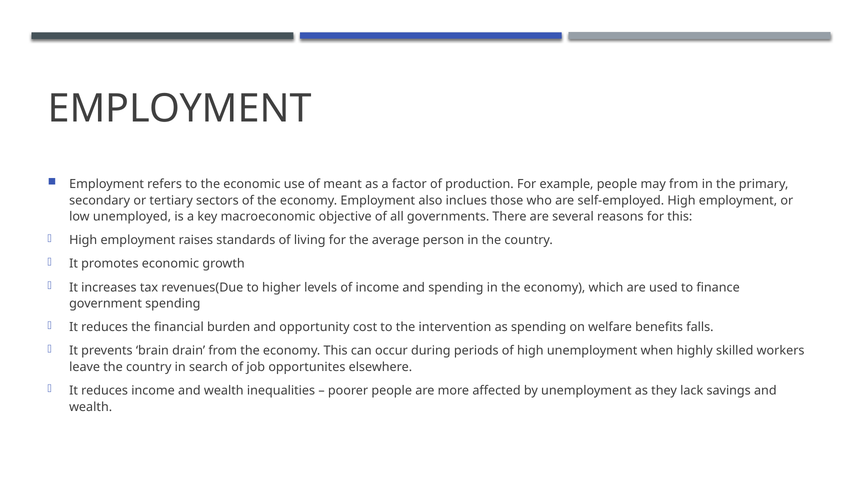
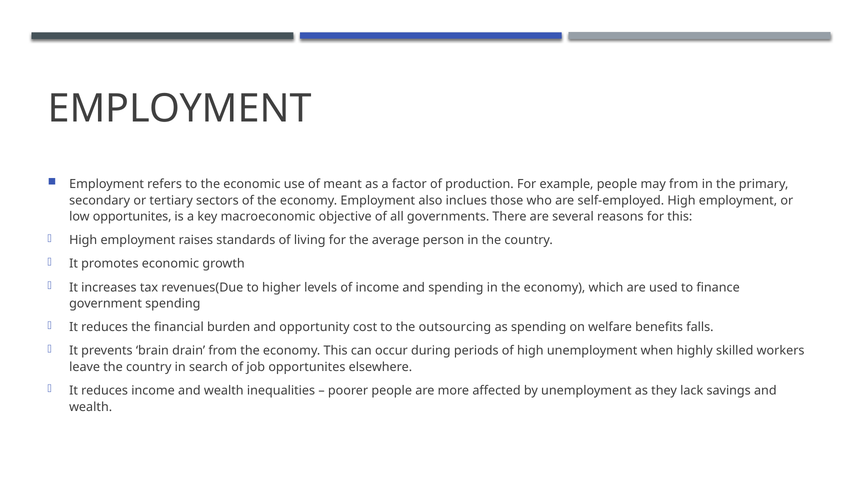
low unemployed: unemployed -> opportunites
intervention: intervention -> outsourcing
